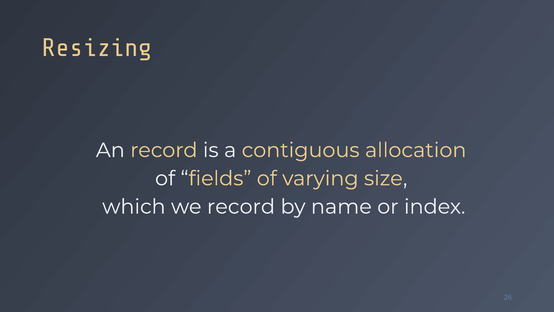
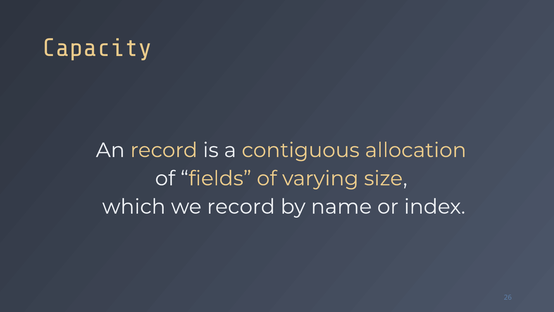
Resizing: Resizing -> Capacity
